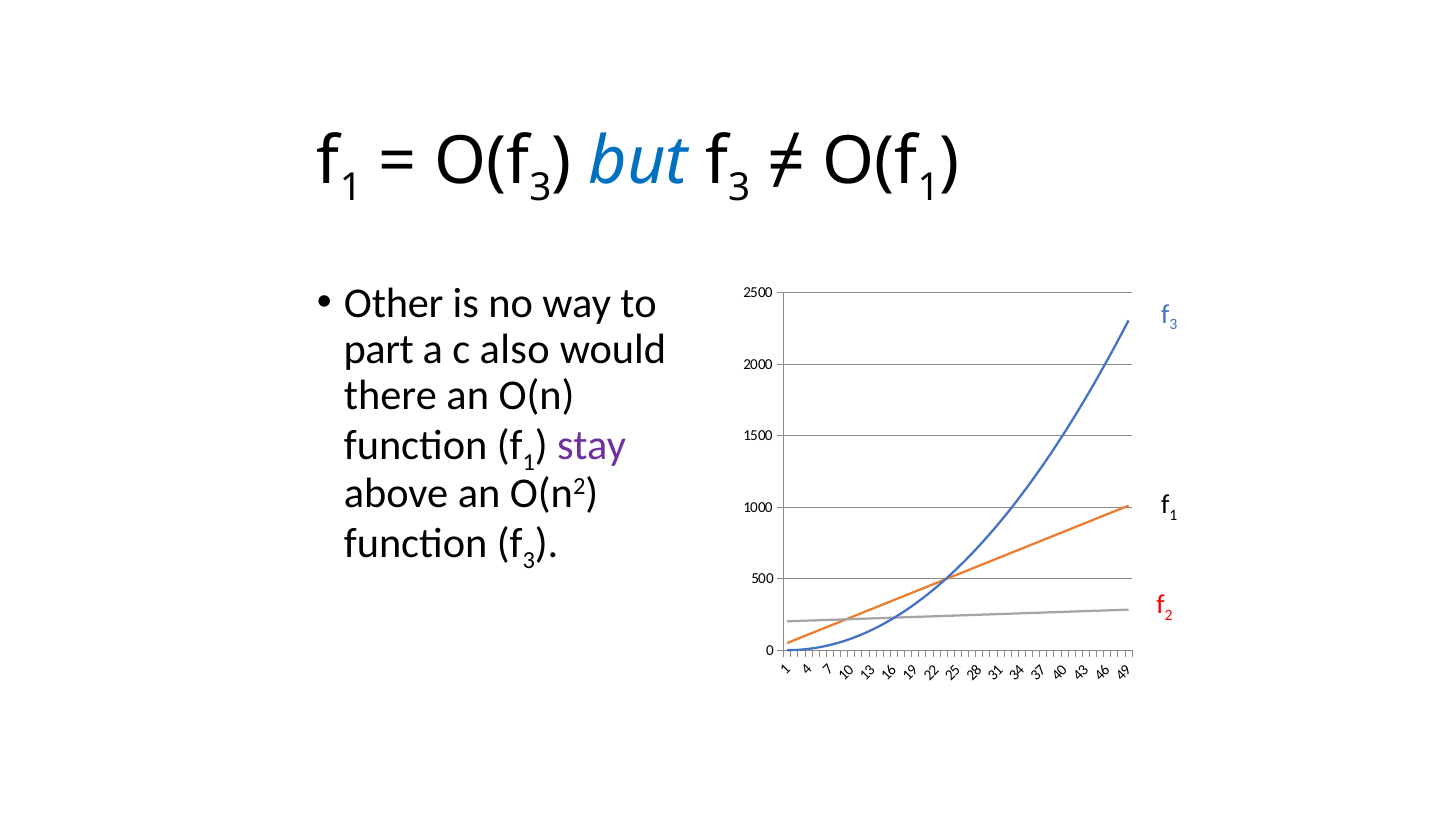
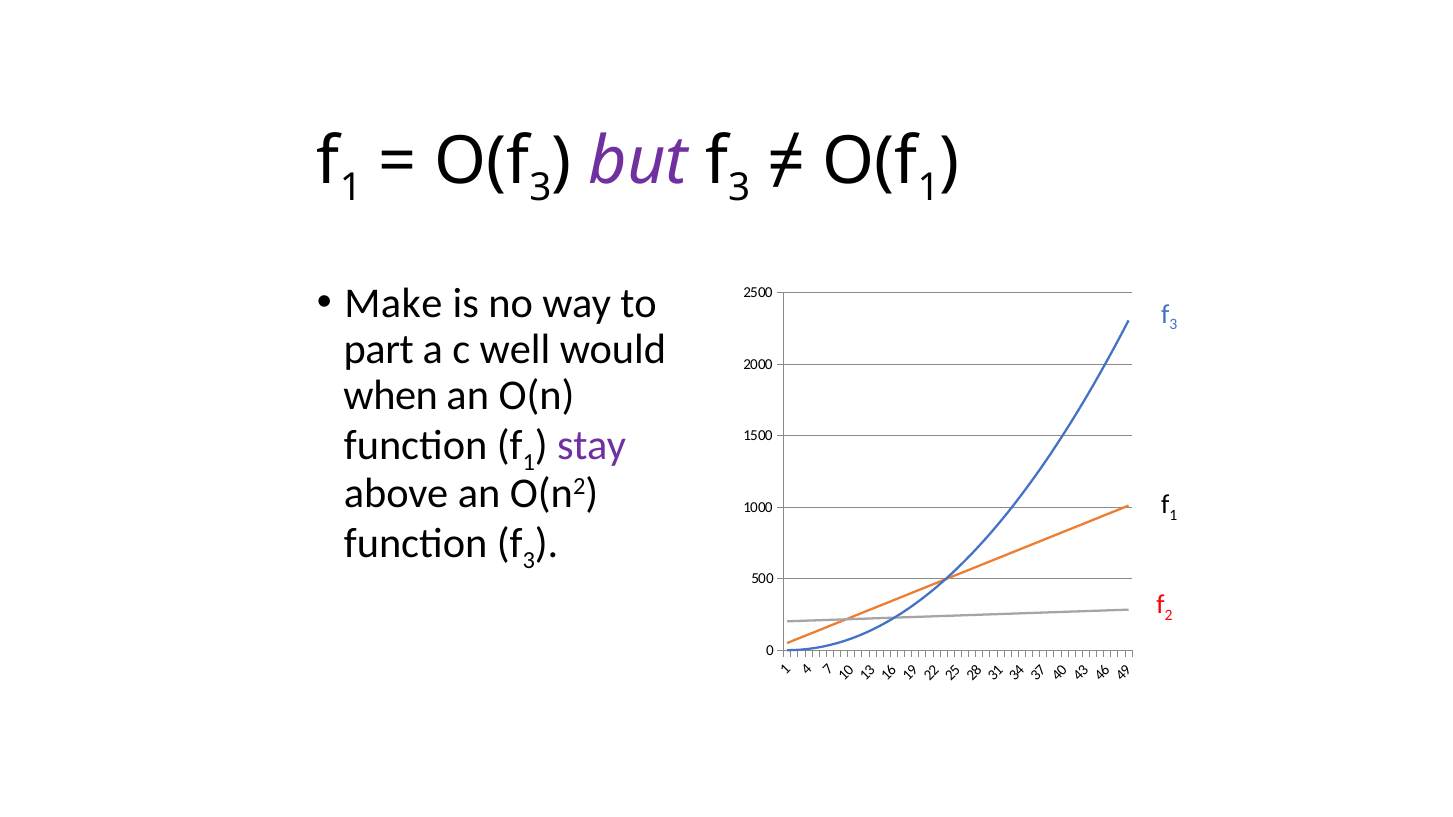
but colour: blue -> purple
Other: Other -> Make
also: also -> well
there: there -> when
